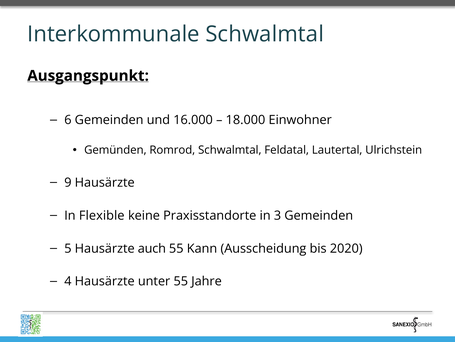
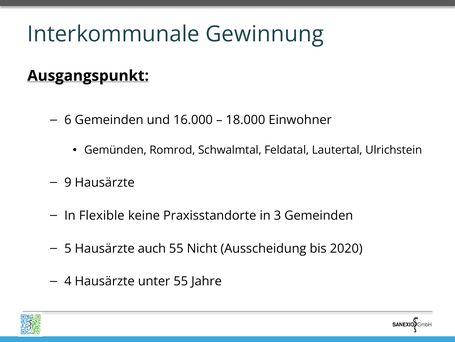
Interkommunale Schwalmtal: Schwalmtal -> Gewinnung
Kann: Kann -> Nicht
